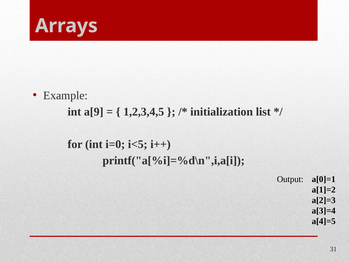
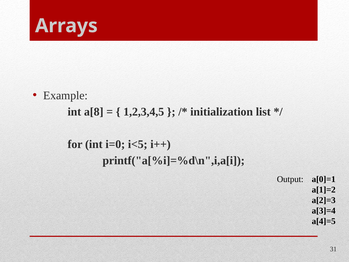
a[9: a[9 -> a[8
